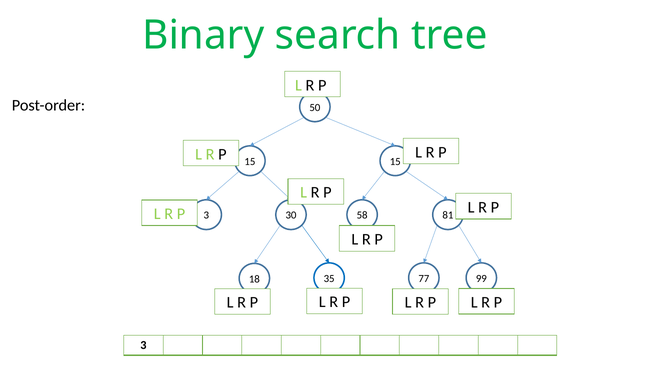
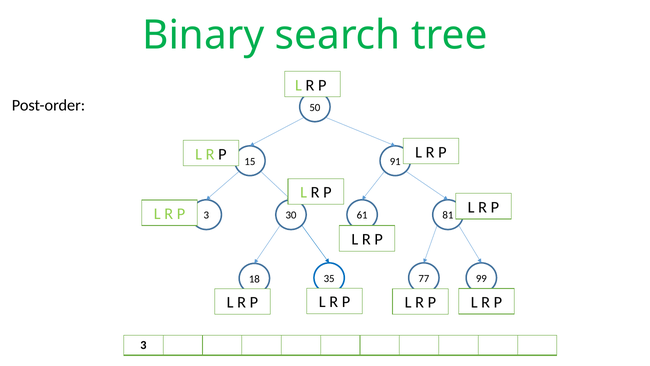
15 15: 15 -> 91
58: 58 -> 61
